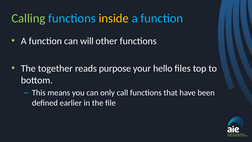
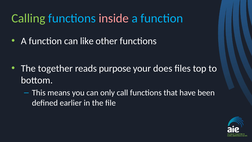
inside colour: yellow -> pink
will: will -> like
hello: hello -> does
